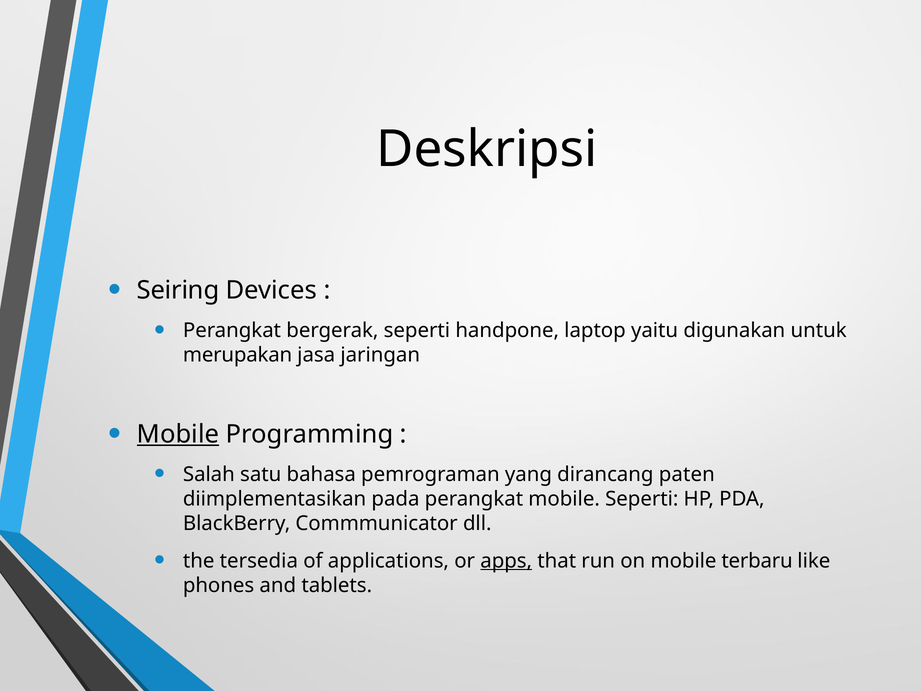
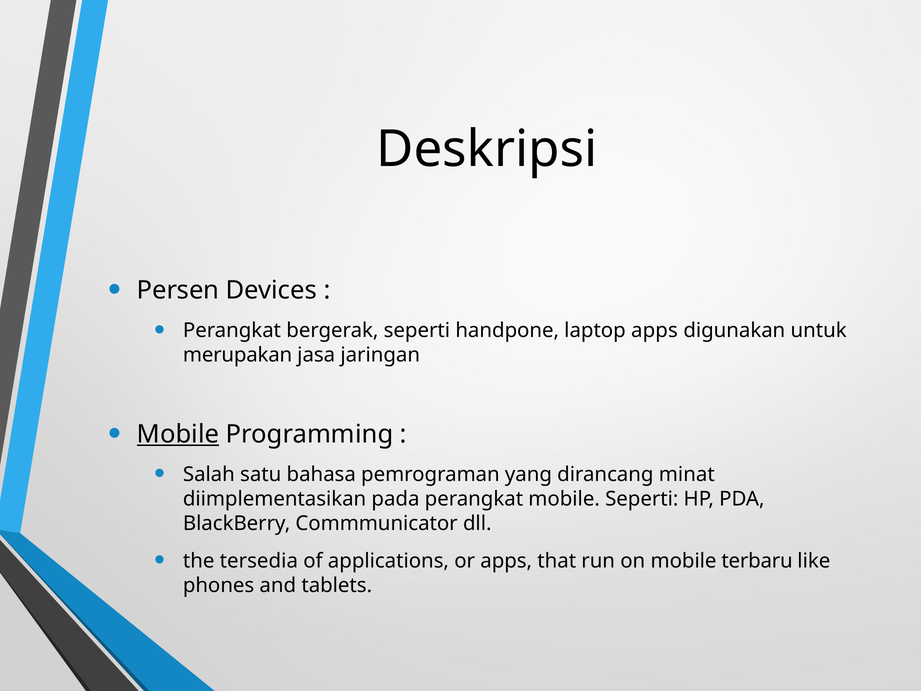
Seiring: Seiring -> Persen
laptop yaitu: yaitu -> apps
paten: paten -> minat
apps at (506, 561) underline: present -> none
